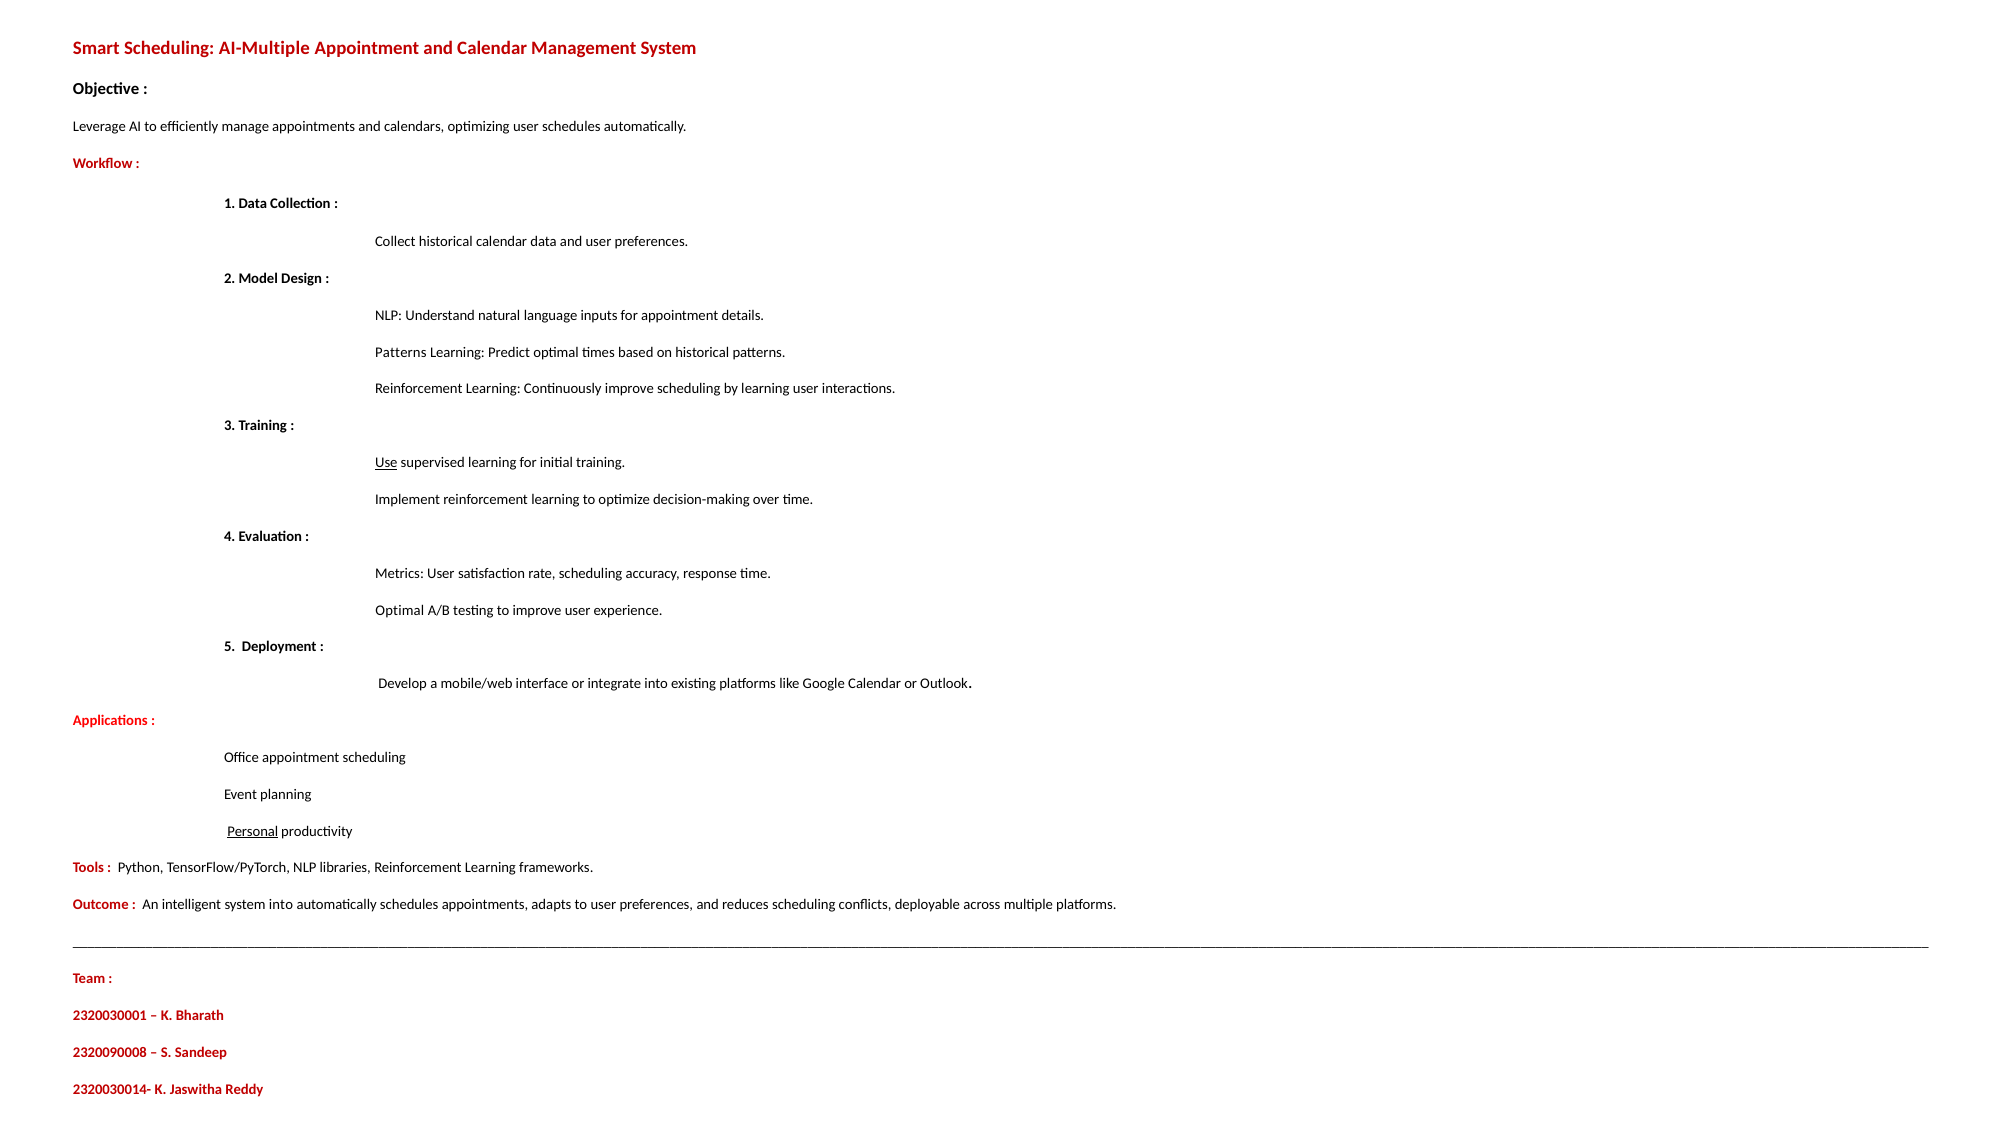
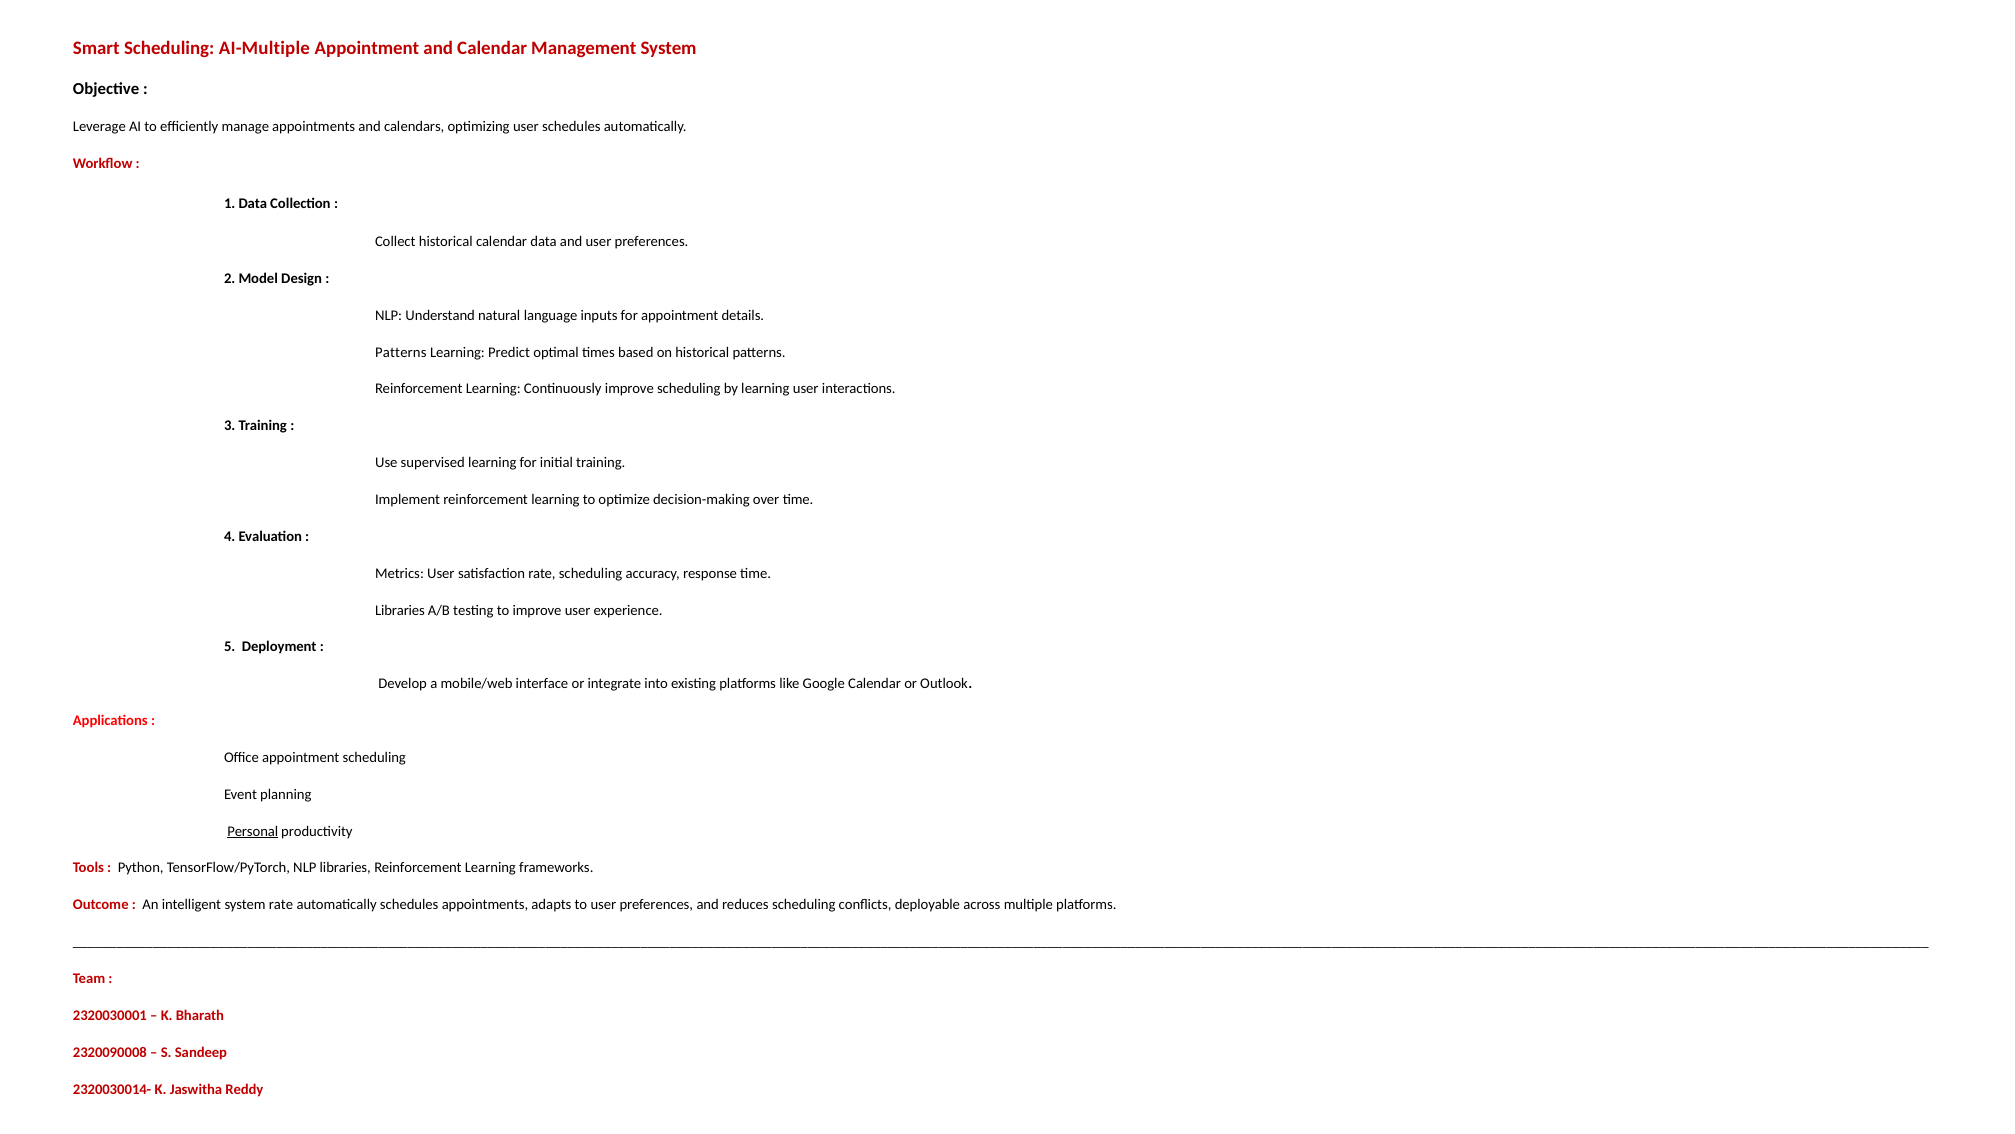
Use underline: present -> none
Optimal at (400, 610): Optimal -> Libraries
system into: into -> rate
